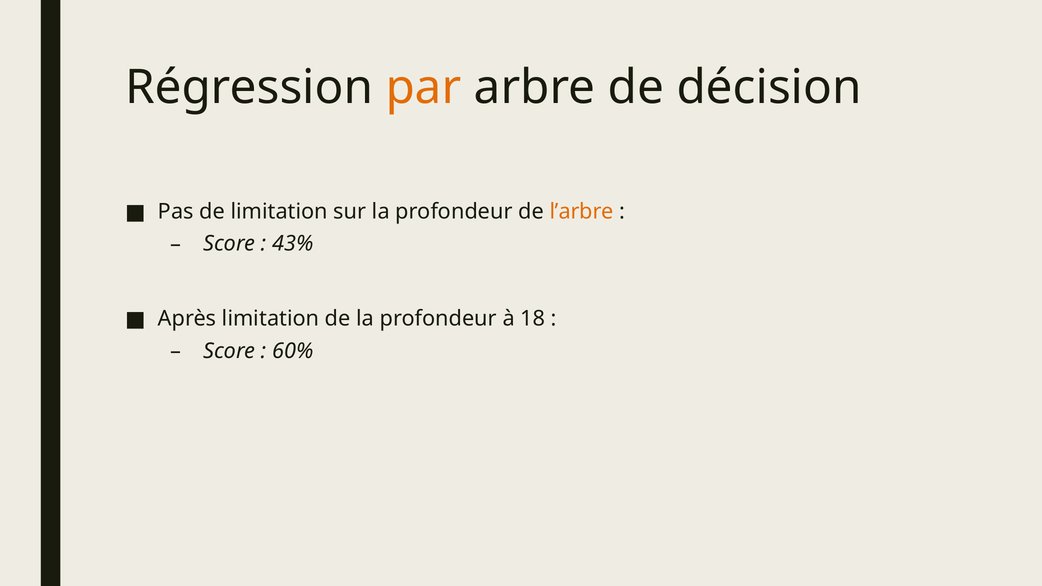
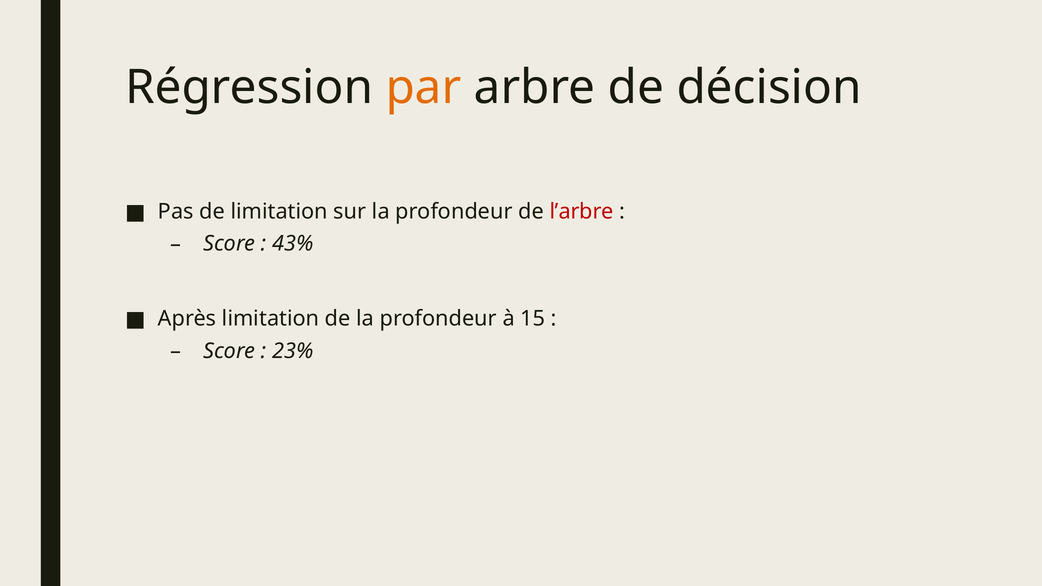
l’arbre colour: orange -> red
18: 18 -> 15
60%: 60% -> 23%
